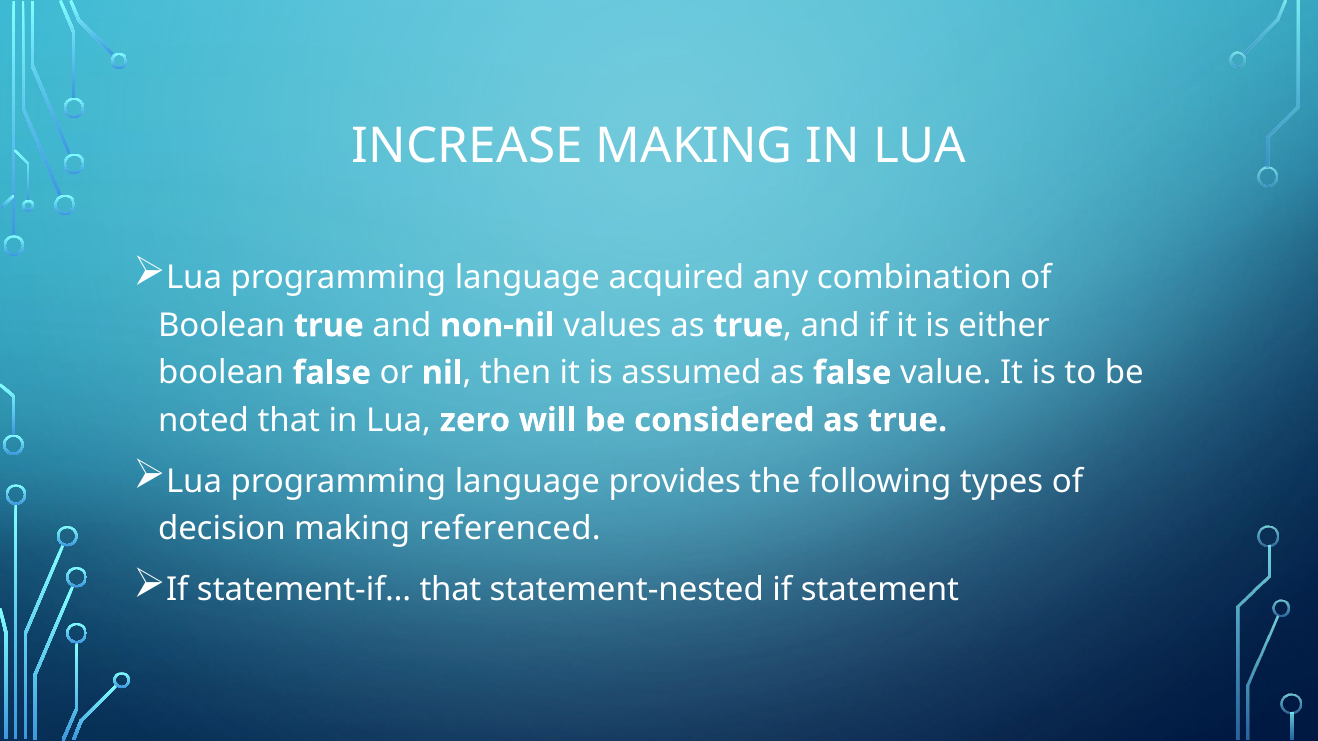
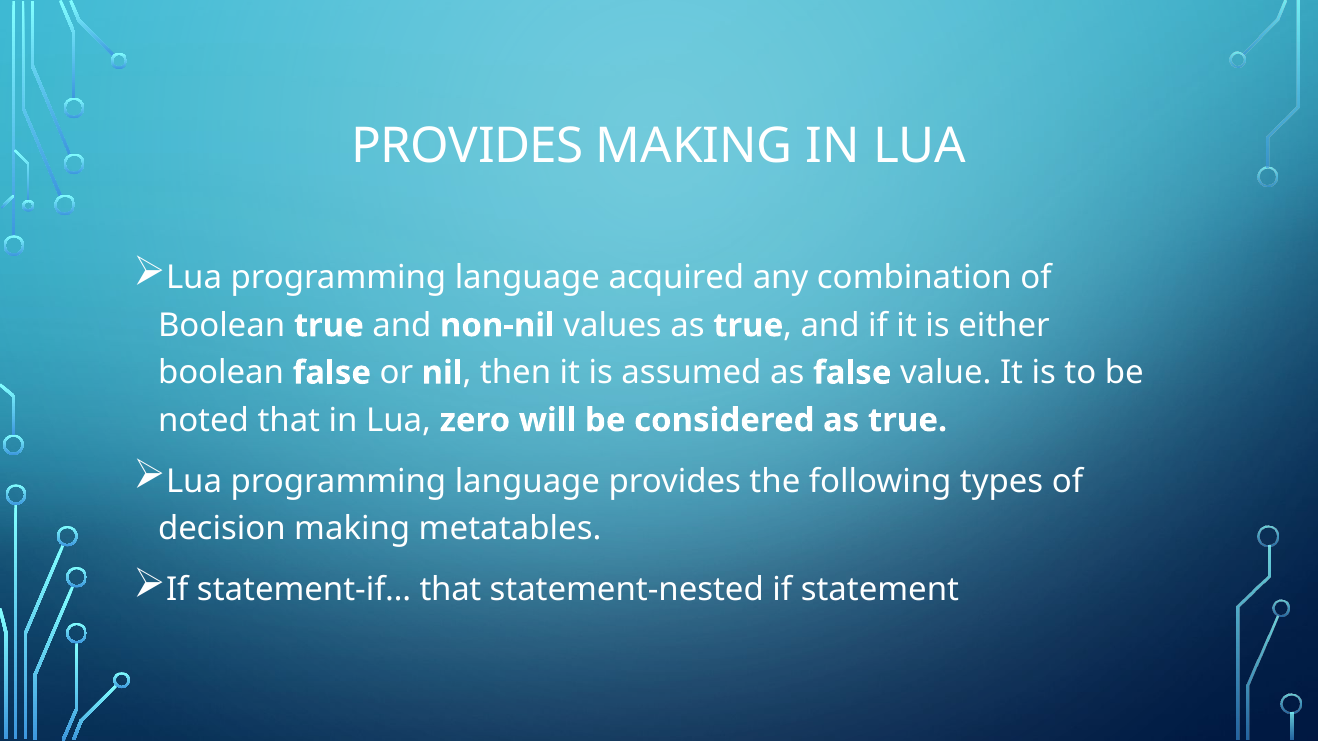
INCREASE at (467, 146): INCREASE -> PROVIDES
referenced: referenced -> metatables
